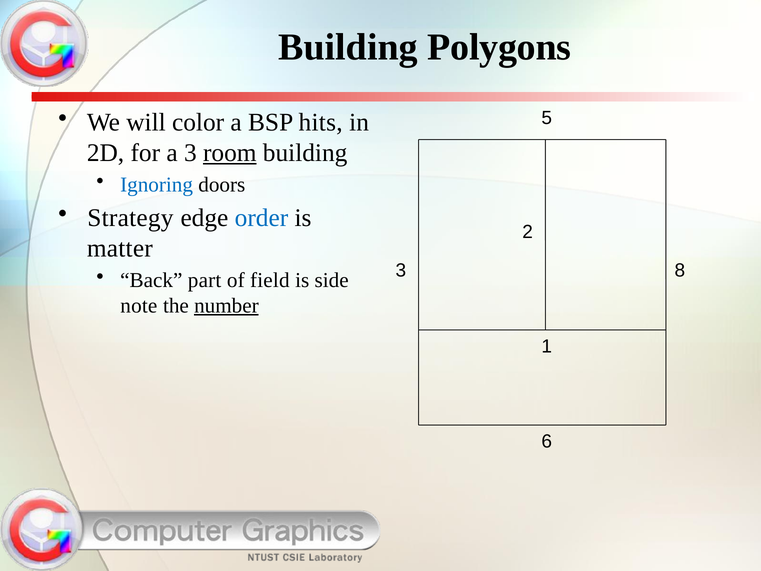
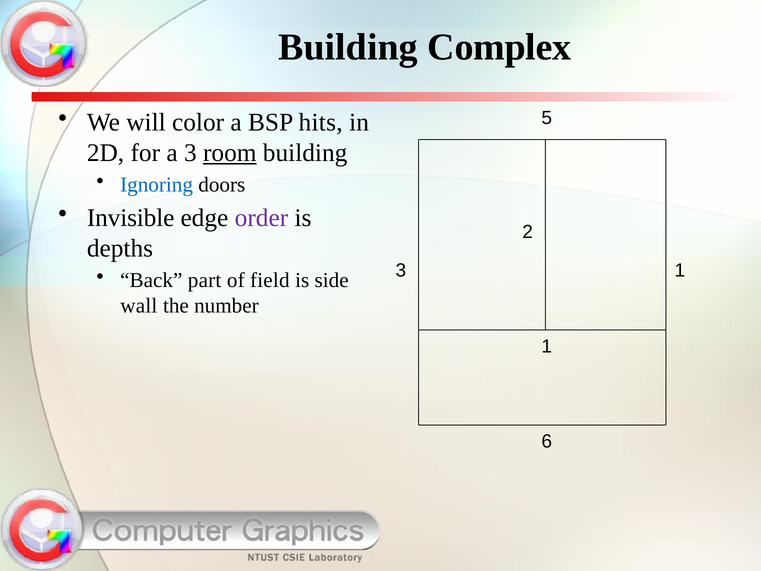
Polygons: Polygons -> Complex
Strategy: Strategy -> Invisible
order colour: blue -> purple
matter: matter -> depths
3 8: 8 -> 1
note: note -> wall
number underline: present -> none
